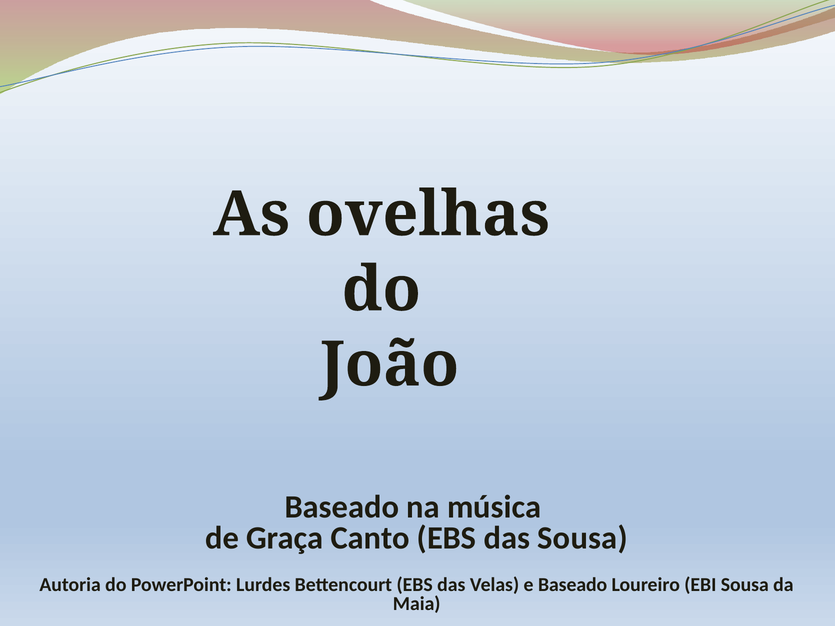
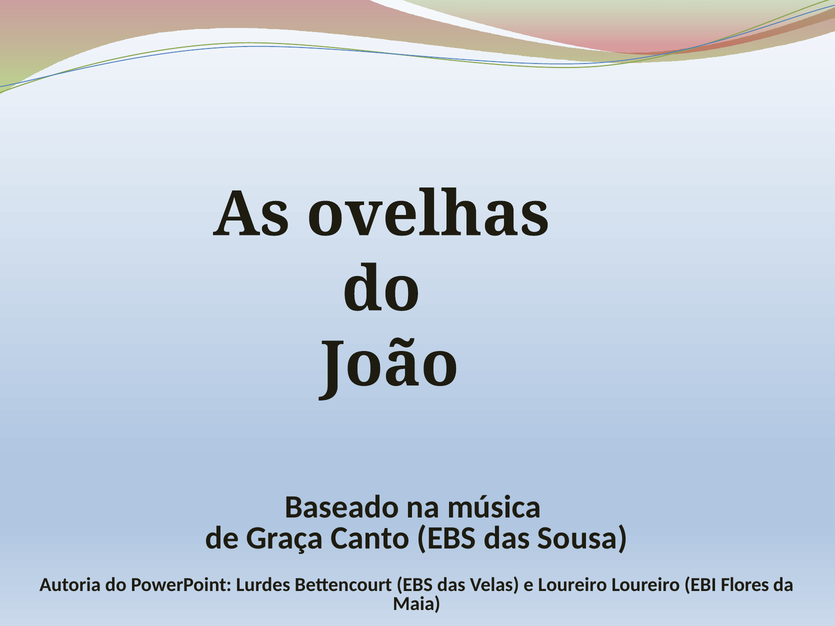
e Baseado: Baseado -> Loureiro
EBI Sousa: Sousa -> Flores
